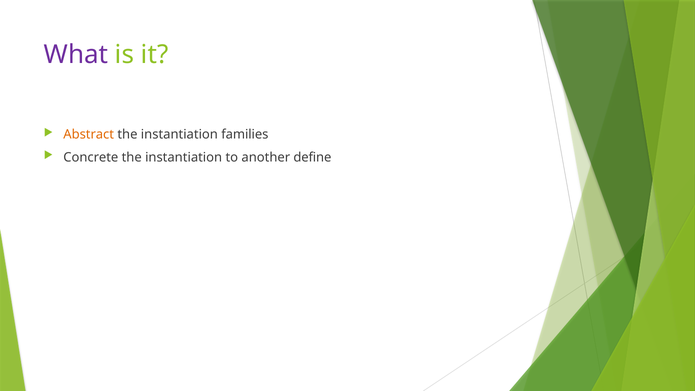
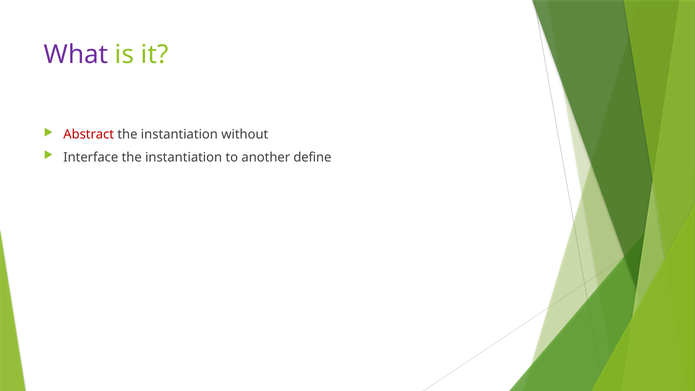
Abstract colour: orange -> red
families: families -> without
Concrete: Concrete -> Interface
